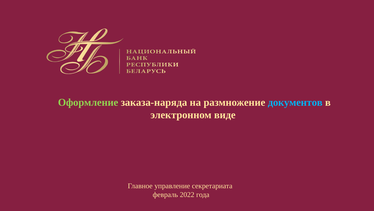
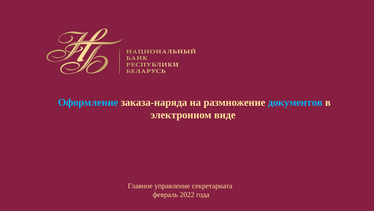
Оформление colour: light green -> light blue
